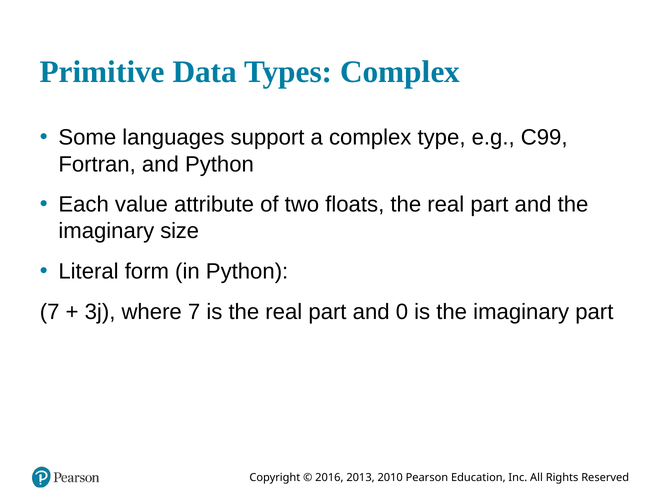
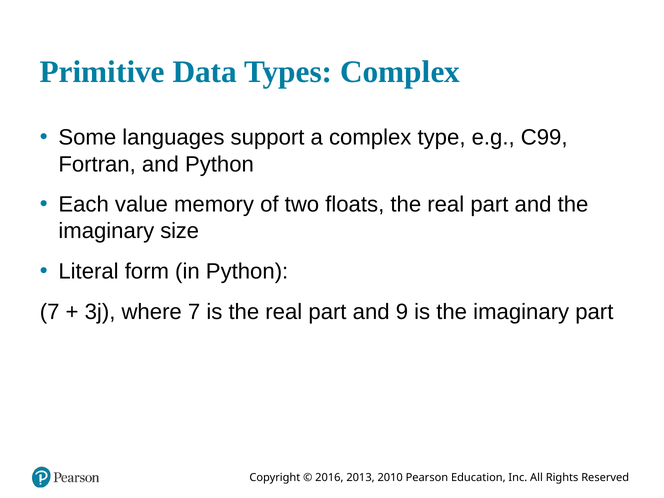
attribute: attribute -> memory
0: 0 -> 9
